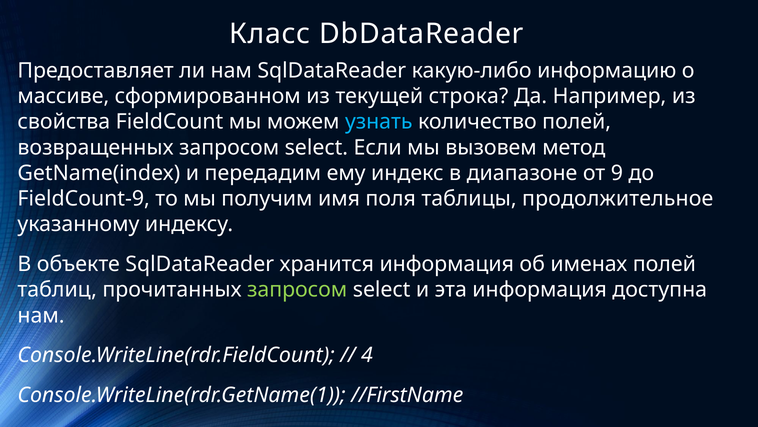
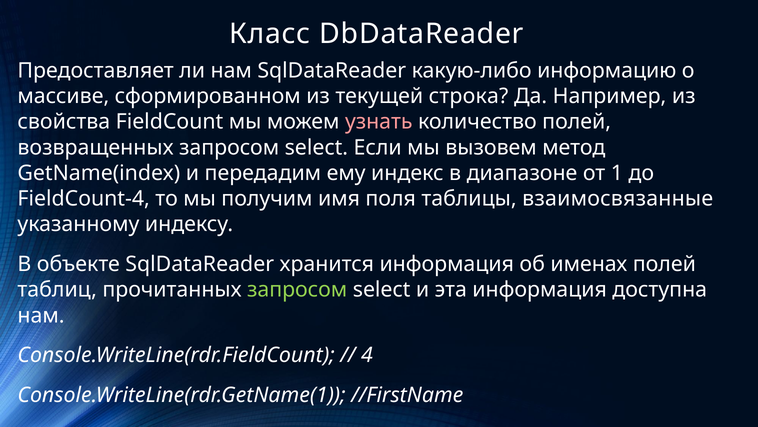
узнать colour: light blue -> pink
9: 9 -> 1
FieldCount-9: FieldCount-9 -> FieldCount-4
продолжительное: продолжительное -> взаимосвязанные
